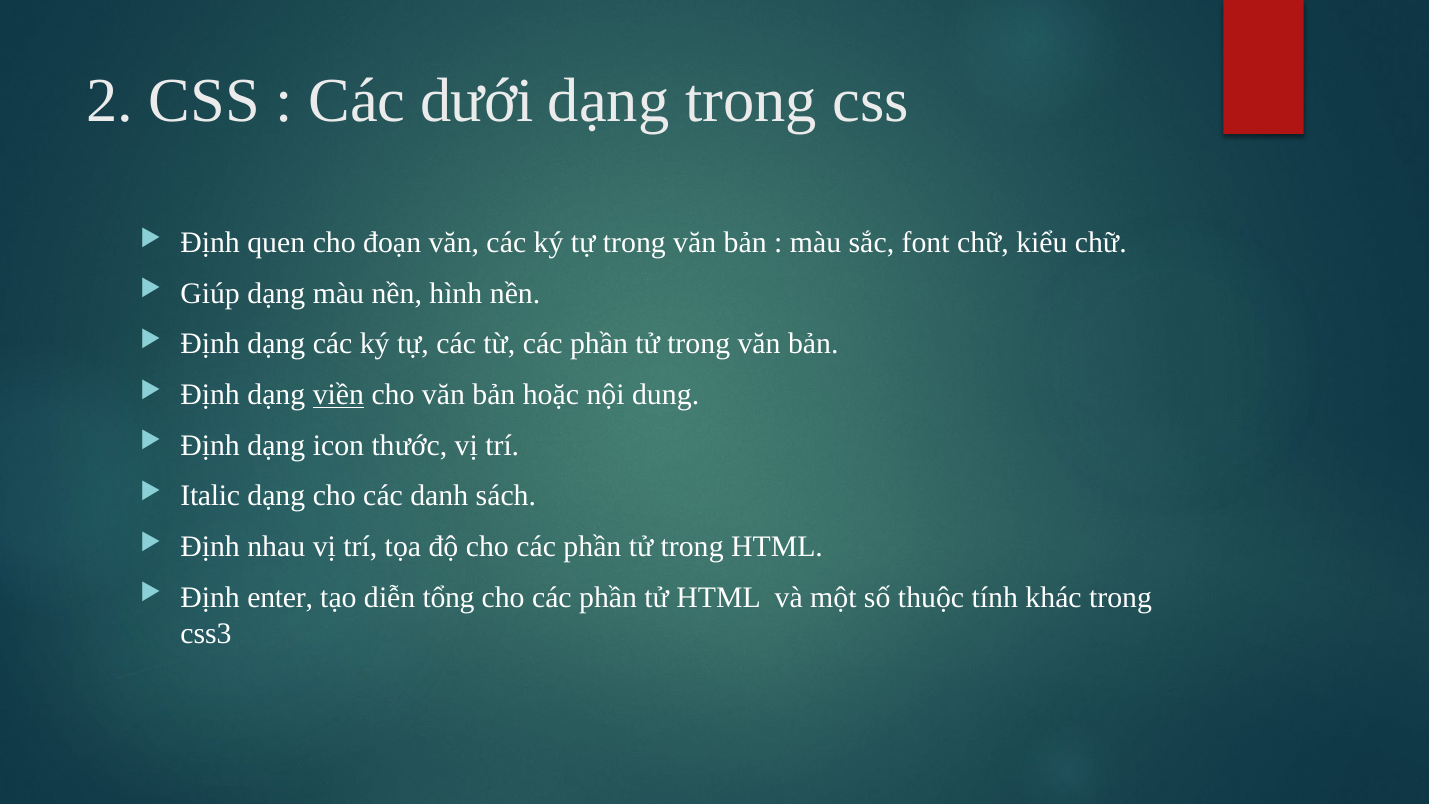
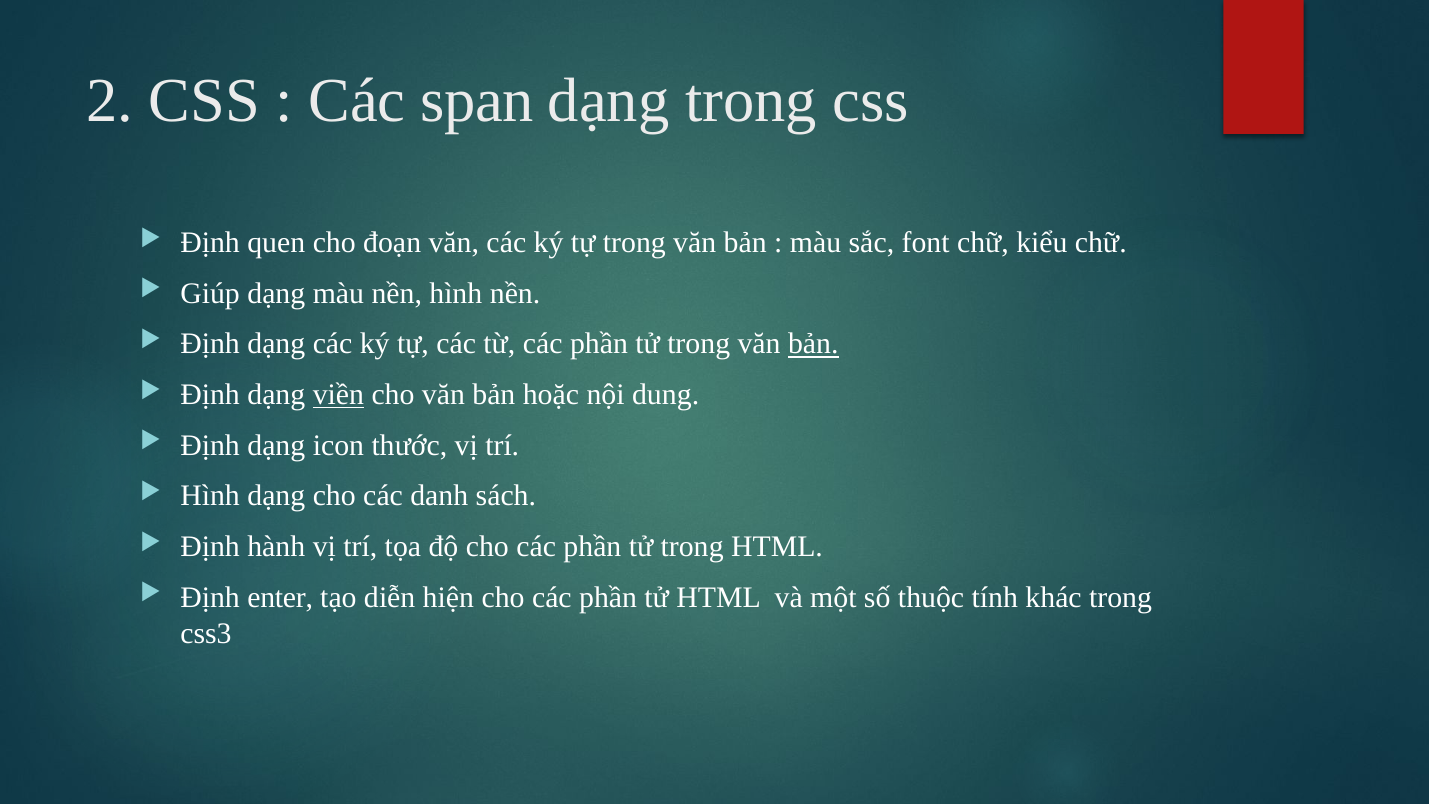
dưới: dưới -> span
bản at (813, 344) underline: none -> present
Italic at (210, 496): Italic -> Hình
nhau: nhau -> hành
tổng: tổng -> hiện
